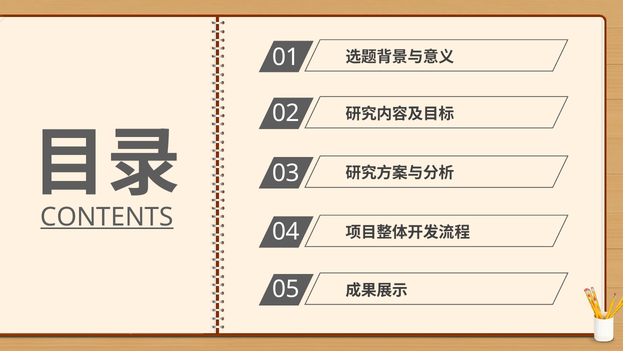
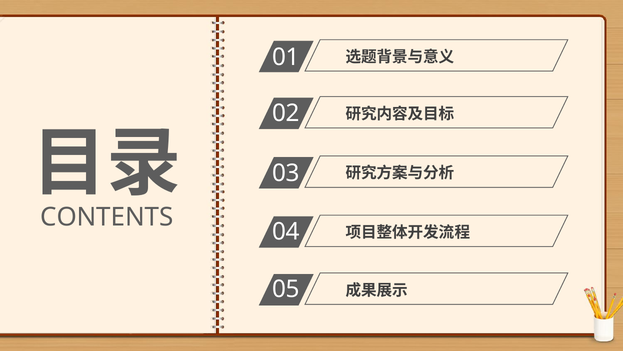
CONTENTS underline: present -> none
